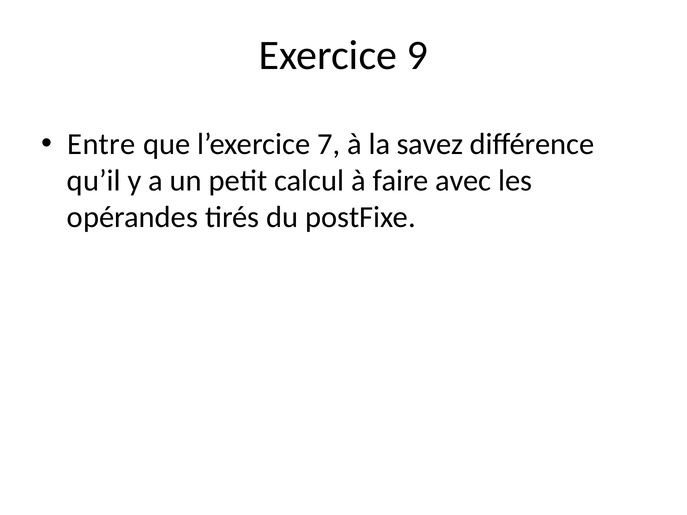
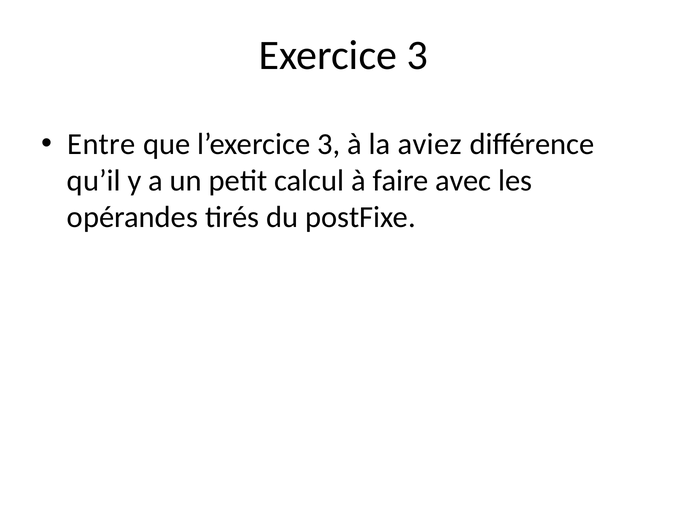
Exercice 9: 9 -> 3
l’exercice 7: 7 -> 3
savez: savez -> aviez
